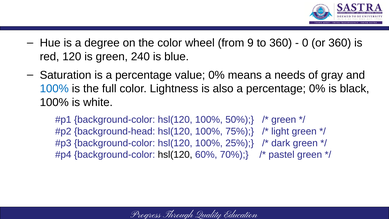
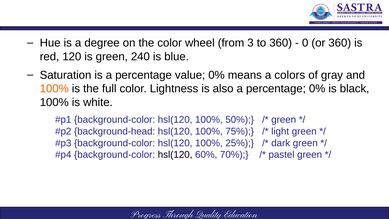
9: 9 -> 3
needs: needs -> colors
100% at (54, 89) colour: blue -> orange
